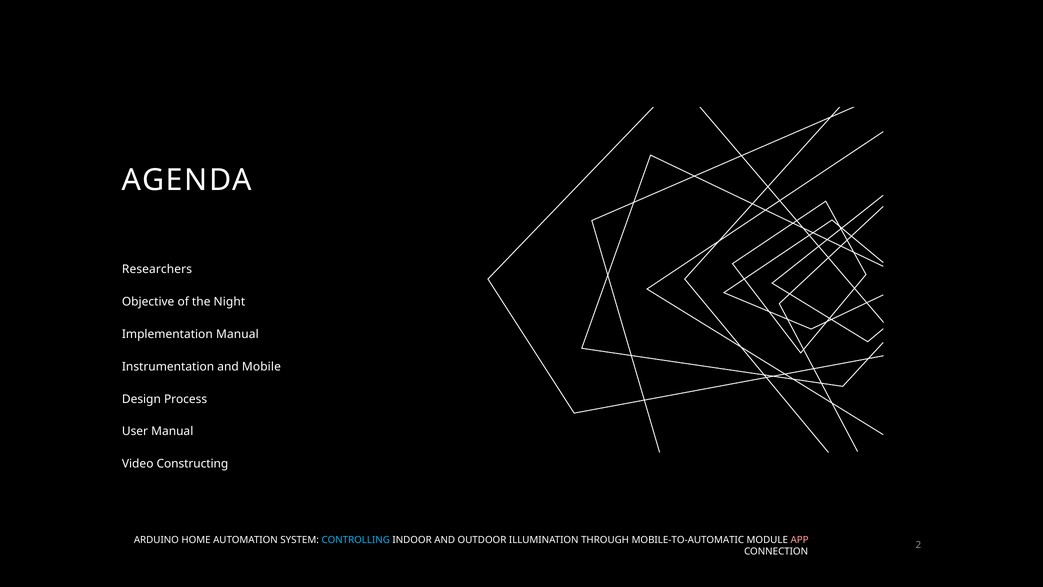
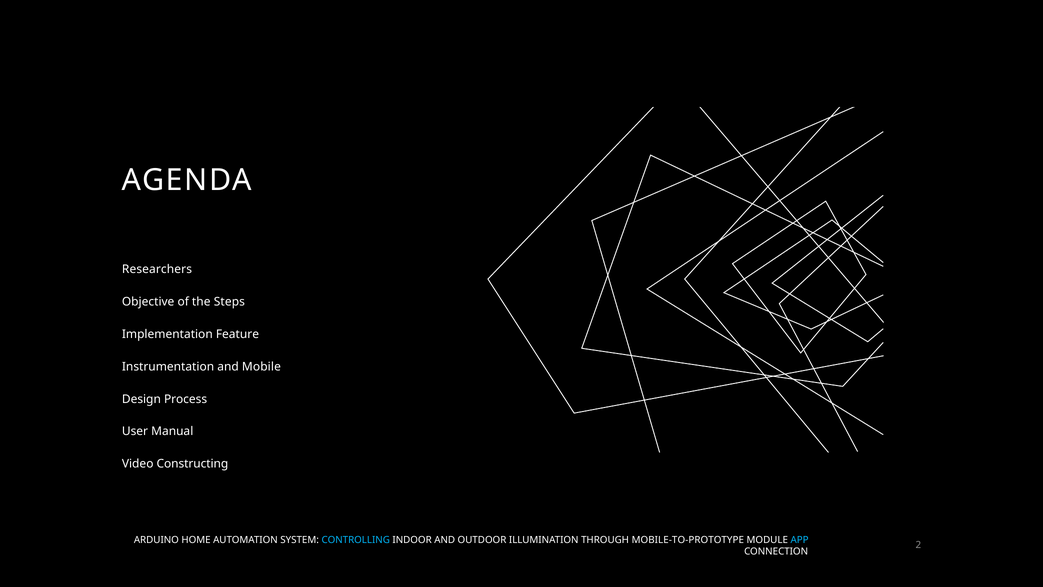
Night: Night -> Steps
Implementation Manual: Manual -> Feature
MOBILE-TO-AUTOMATIC: MOBILE-TO-AUTOMATIC -> MOBILE-TO-PROTOTYPE
APP colour: pink -> light blue
